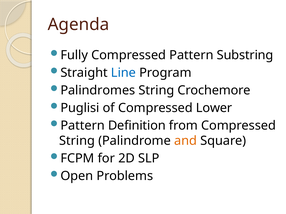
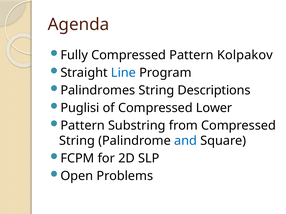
Substring: Substring -> Kolpakov
Crochemore: Crochemore -> Descriptions
Definition: Definition -> Substring
and colour: orange -> blue
